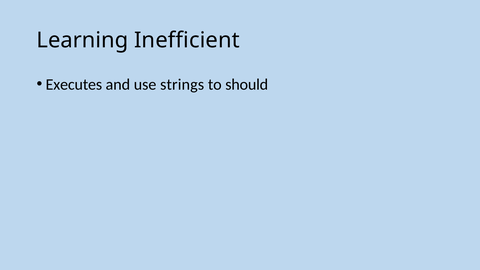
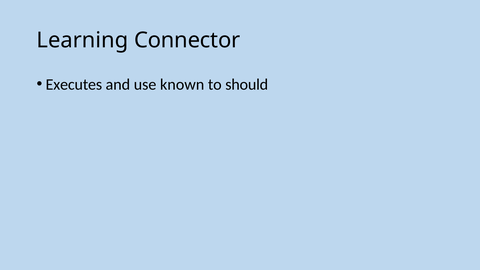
Inefficient: Inefficient -> Connector
strings: strings -> known
